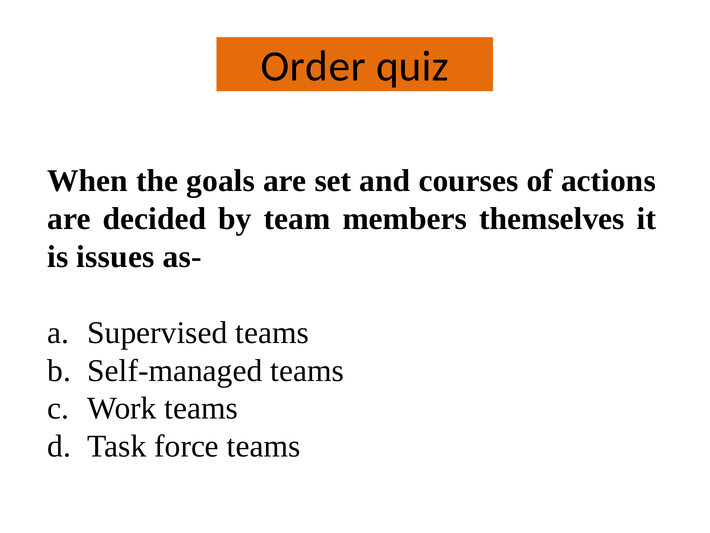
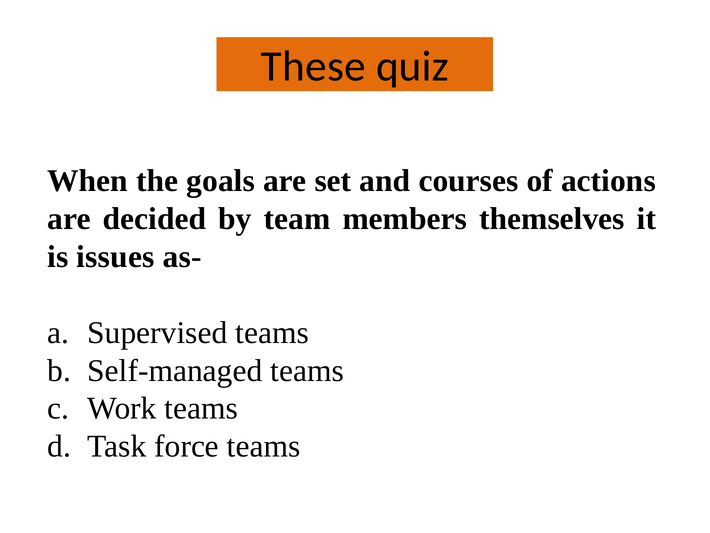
Order: Order -> These
